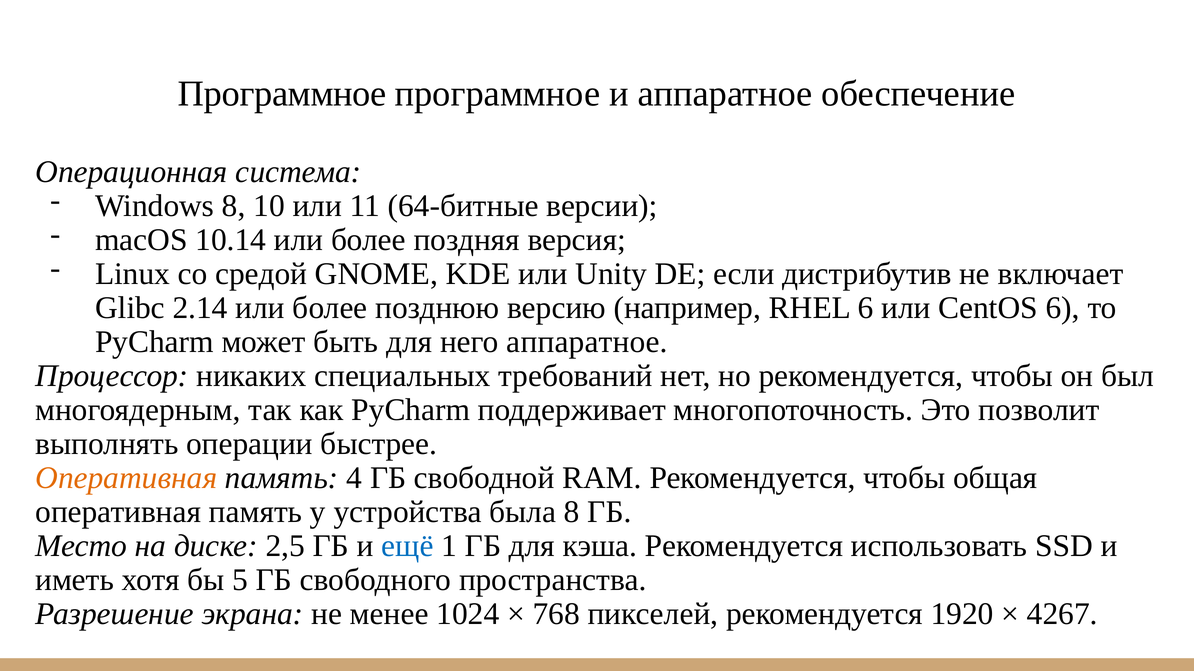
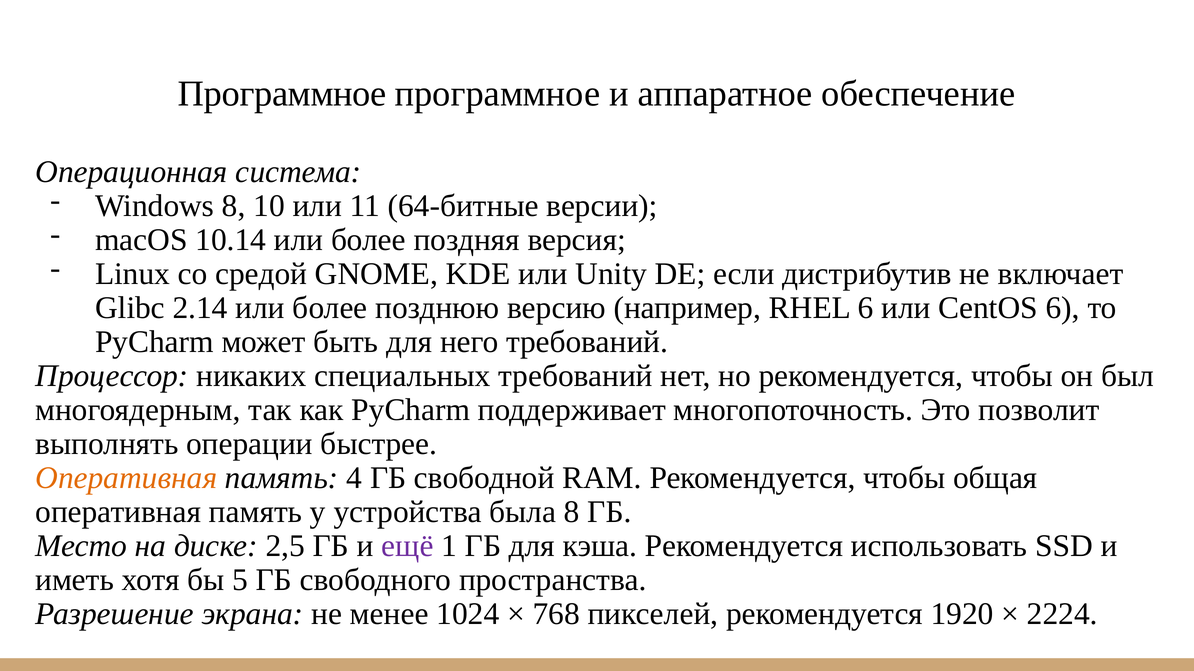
него аппаратное: аппаратное -> требований
ещё colour: blue -> purple
4267: 4267 -> 2224
